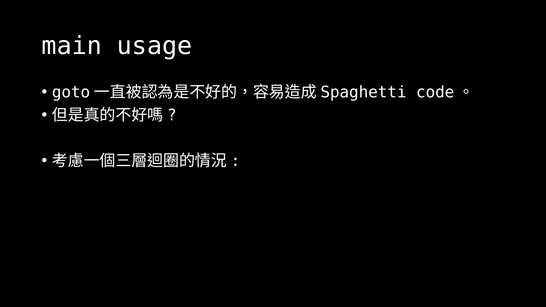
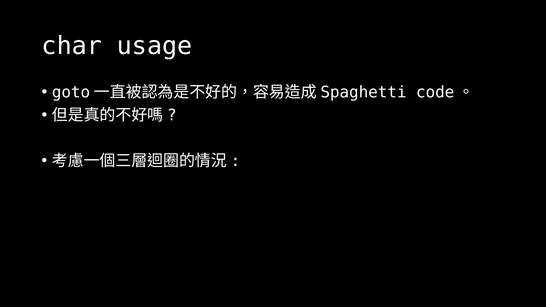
main: main -> char
